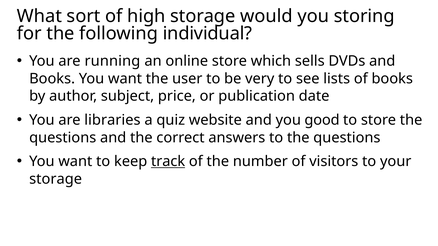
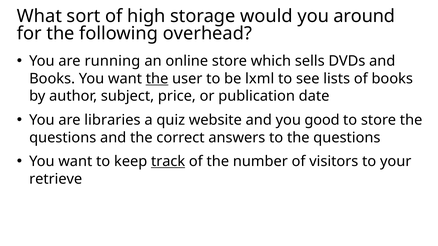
storing: storing -> around
individual: individual -> overhead
the at (157, 79) underline: none -> present
very: very -> lxml
storage at (56, 179): storage -> retrieve
